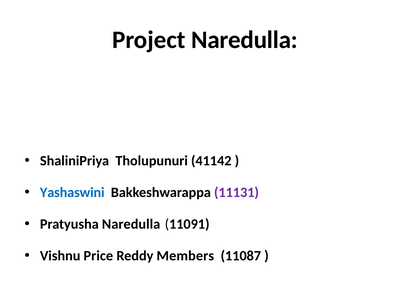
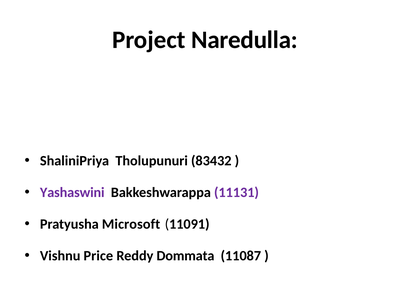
41142: 41142 -> 83432
Yashaswini colour: blue -> purple
Pratyusha Naredulla: Naredulla -> Microsoft
Members: Members -> Dommata
